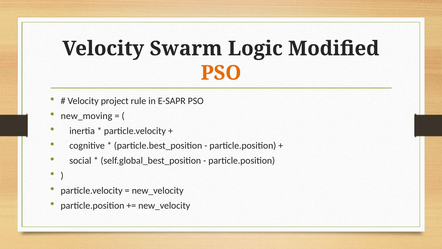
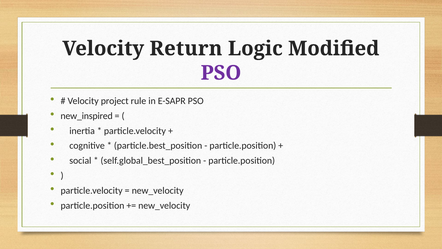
Swarm: Swarm -> Return
PSO at (221, 73) colour: orange -> purple
new_moving: new_moving -> new_inspired
